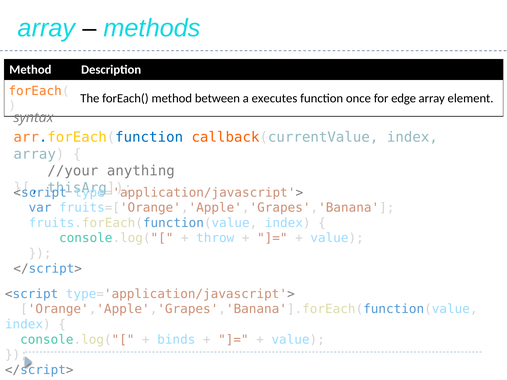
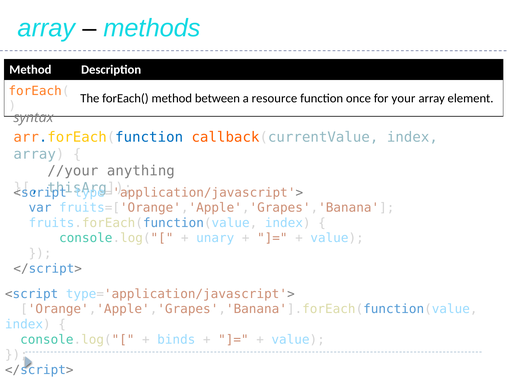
executes: executes -> resource
edge: edge -> your
throw: throw -> unary
